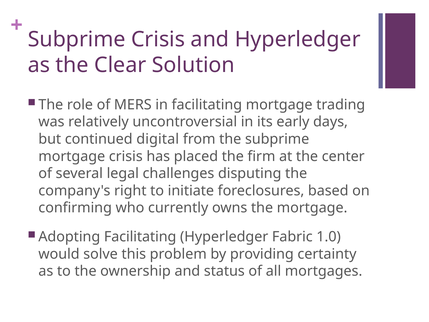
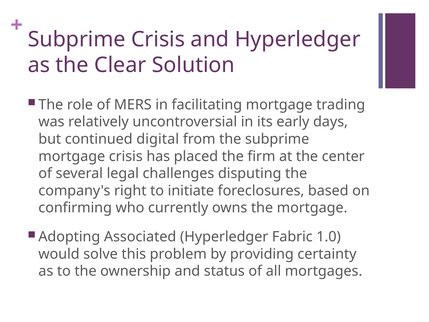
Adopting Facilitating: Facilitating -> Associated
